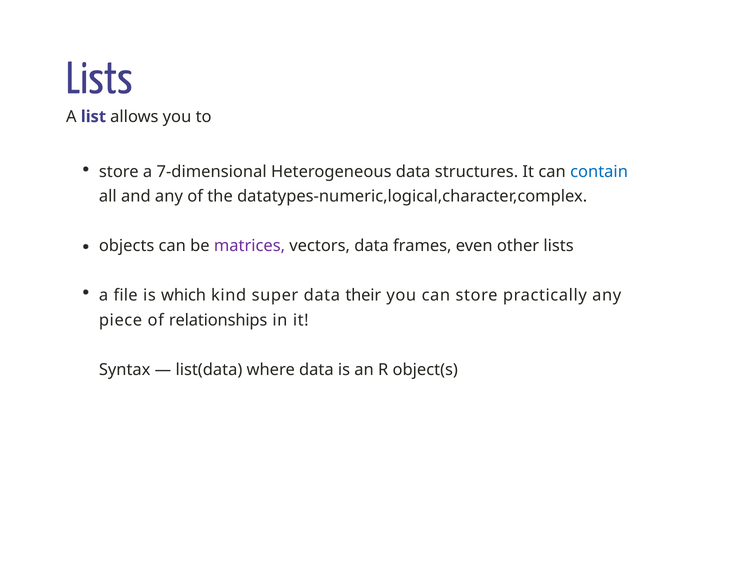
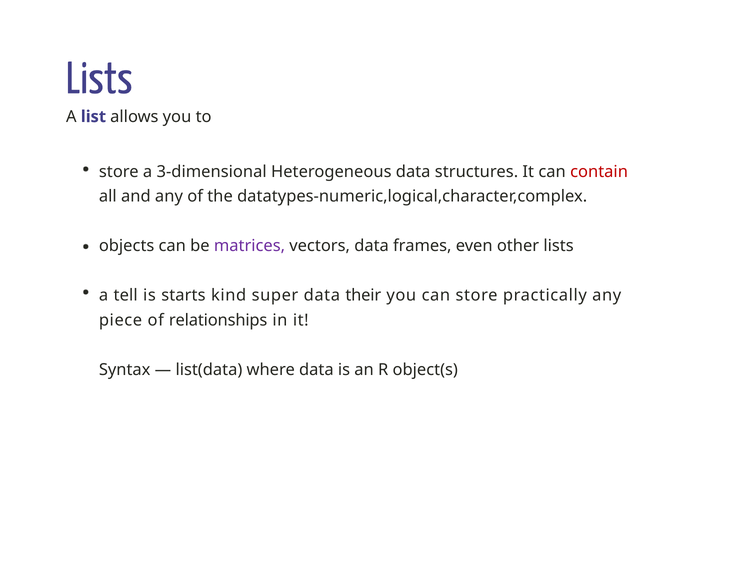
7-dimensional: 7-dimensional -> 3-dimensional
contain colour: blue -> red
file: file -> tell
which: which -> starts
